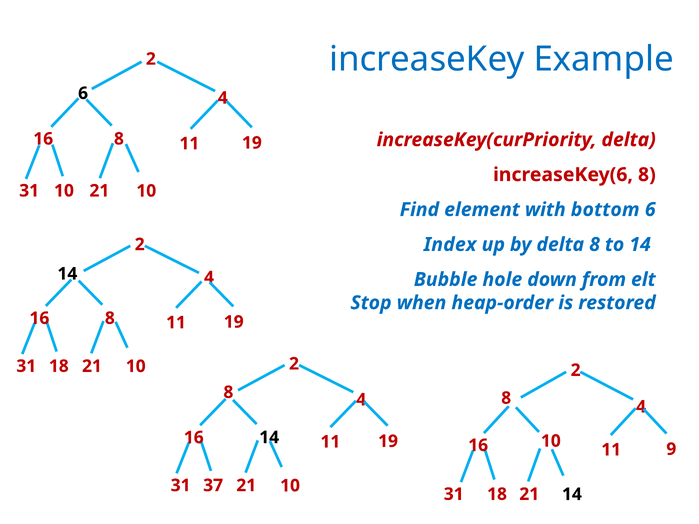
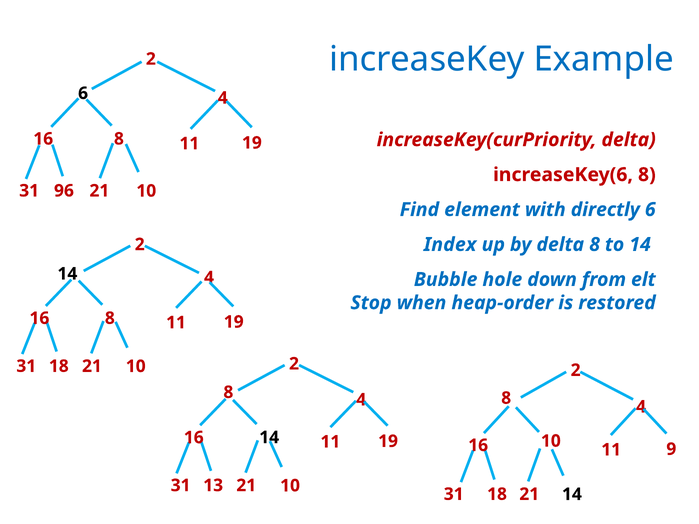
31 10: 10 -> 96
bottom: bottom -> directly
37: 37 -> 13
